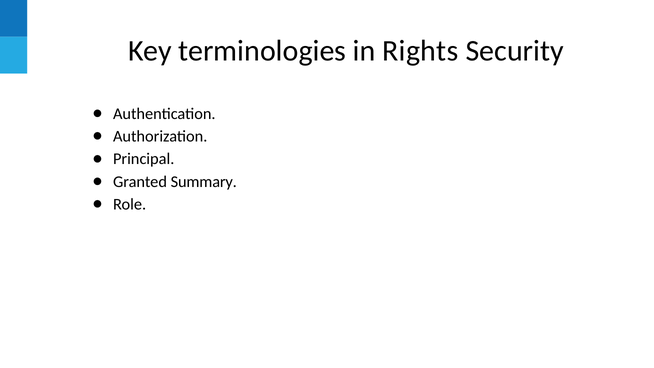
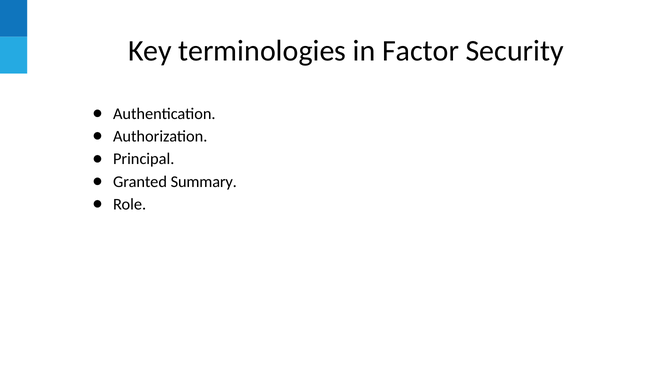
Rights: Rights -> Factor
